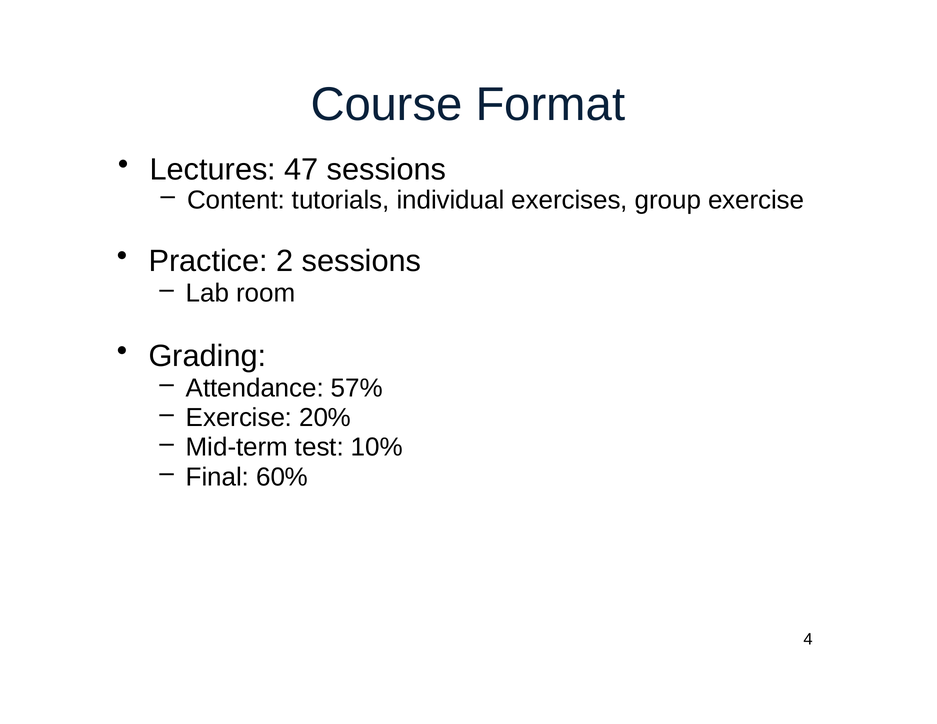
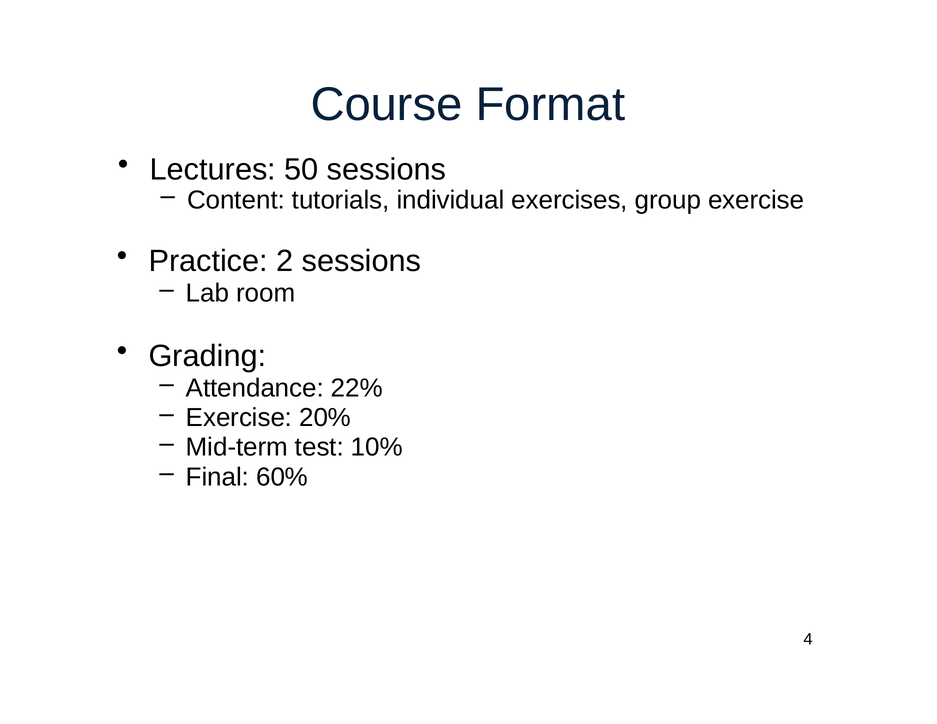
47: 47 -> 50
57%: 57% -> 22%
